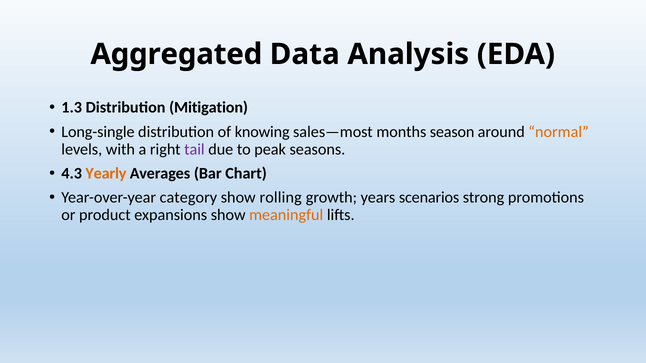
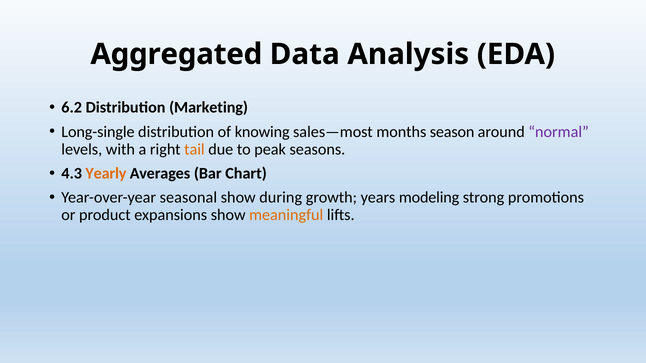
1.3: 1.3 -> 6.2
Mitigation: Mitigation -> Marketing
normal colour: orange -> purple
tail colour: purple -> orange
category: category -> seasonal
rolling: rolling -> during
scenarios: scenarios -> modeling
